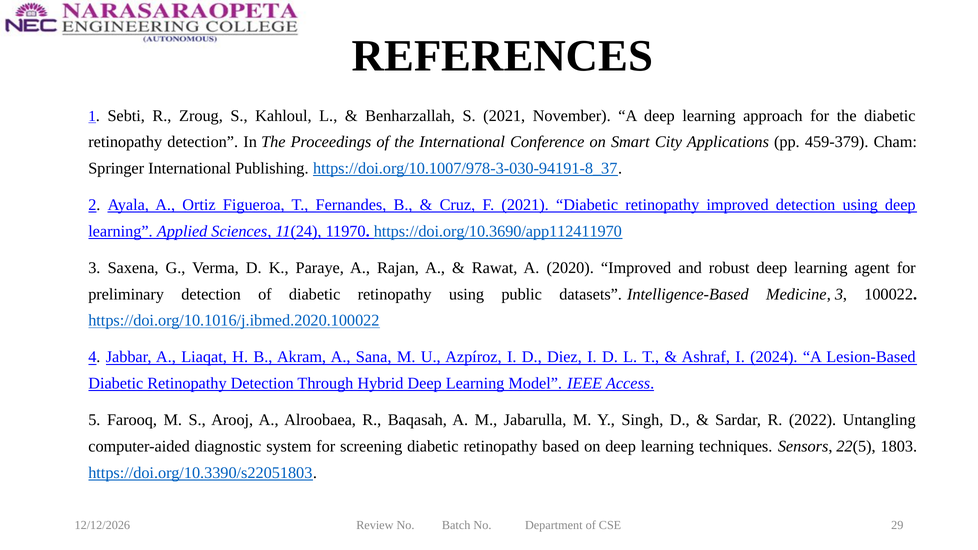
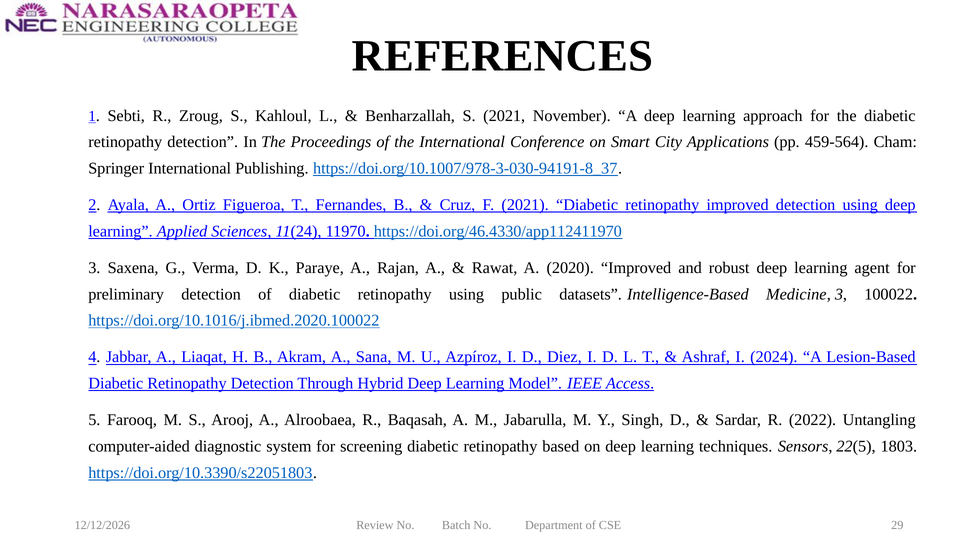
459-379: 459-379 -> 459-564
https://doi.org/10.3690/app112411970: https://doi.org/10.3690/app112411970 -> https://doi.org/46.4330/app112411970
